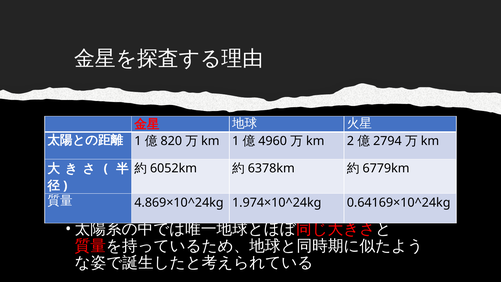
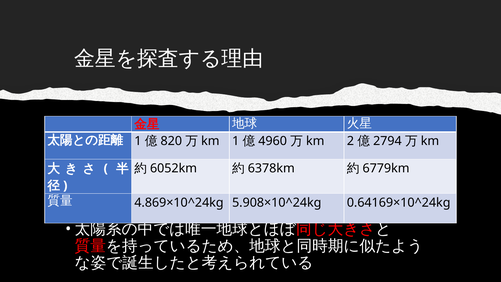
1.974×10^24kg: 1.974×10^24kg -> 5.908×10^24kg
